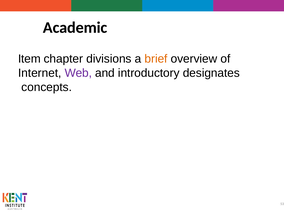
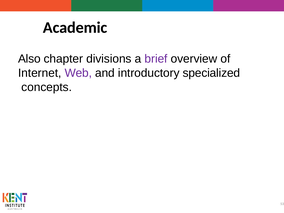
Item: Item -> Also
brief colour: orange -> purple
designates: designates -> specialized
